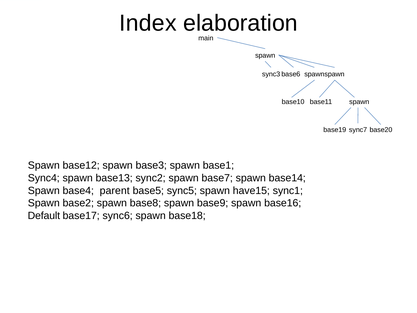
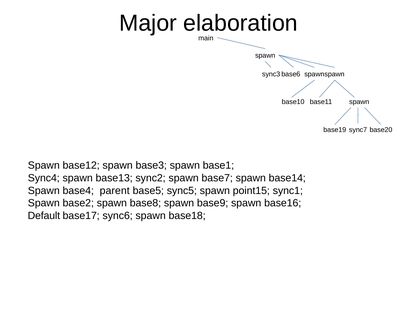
Index: Index -> Major
have15: have15 -> point15
